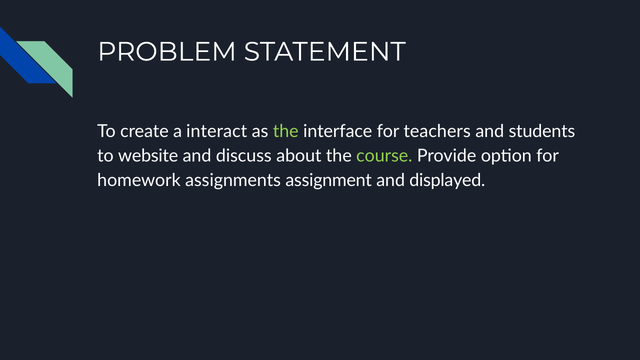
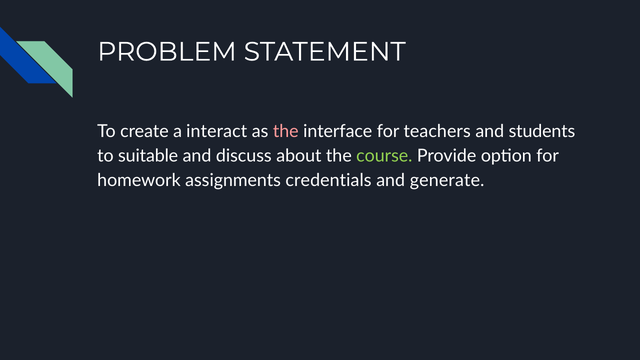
the at (286, 131) colour: light green -> pink
website: website -> suitable
assignment: assignment -> credentials
displayed: displayed -> generate
